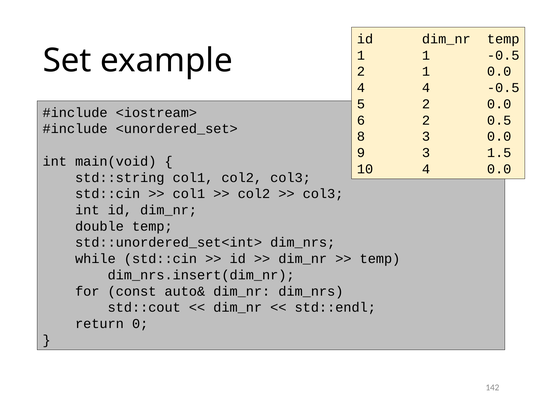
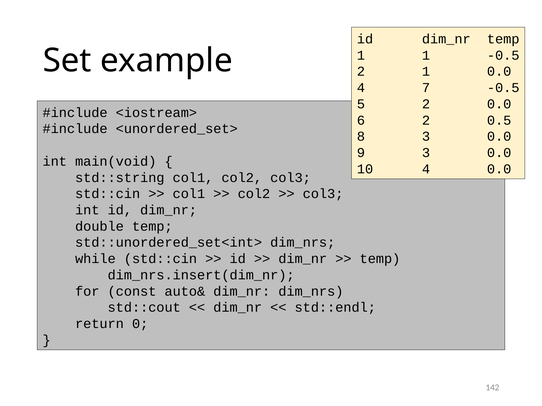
4 4: 4 -> 7
9 3 1.5: 1.5 -> 0.0
